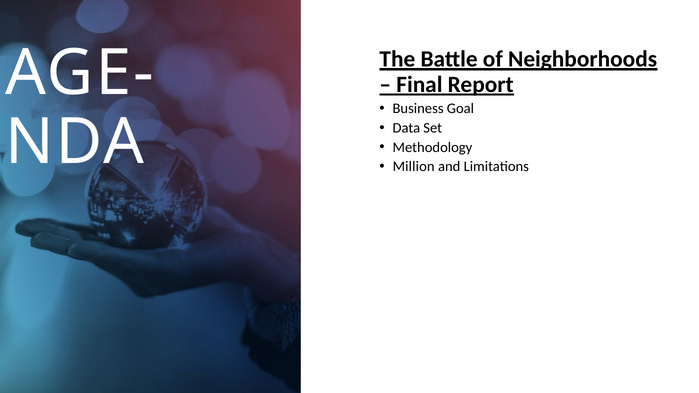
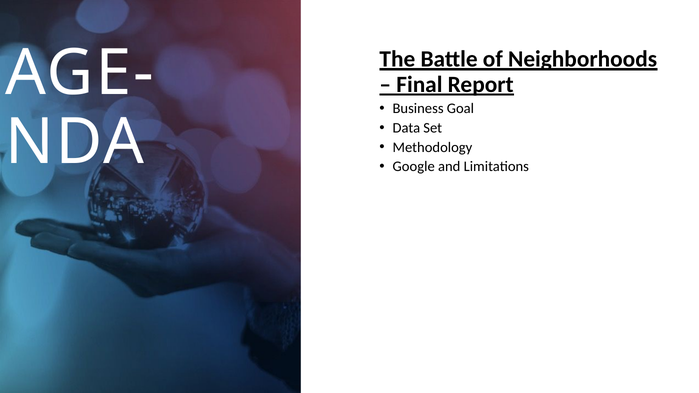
Million: Million -> Google
